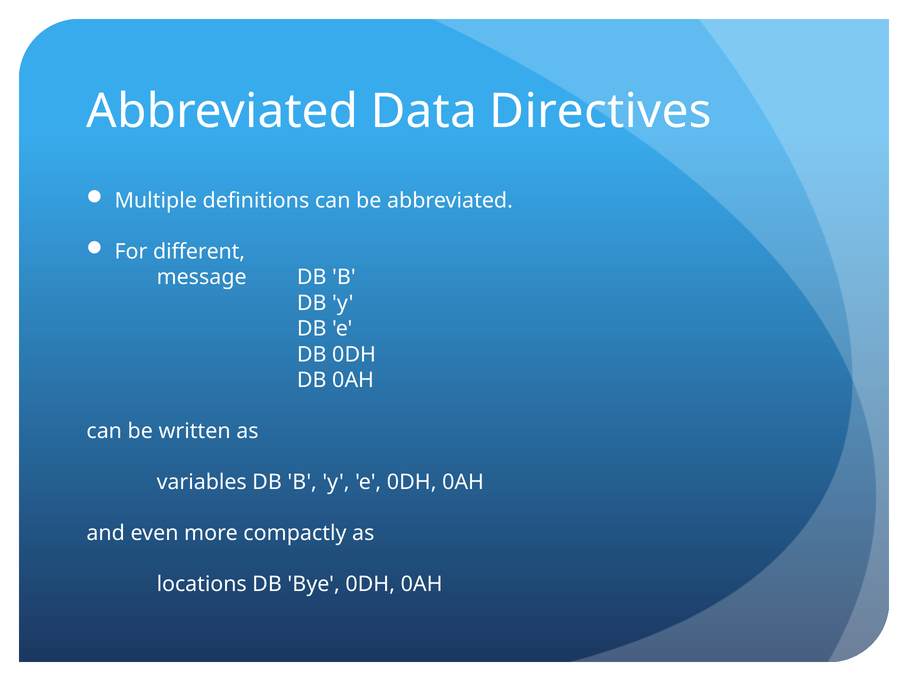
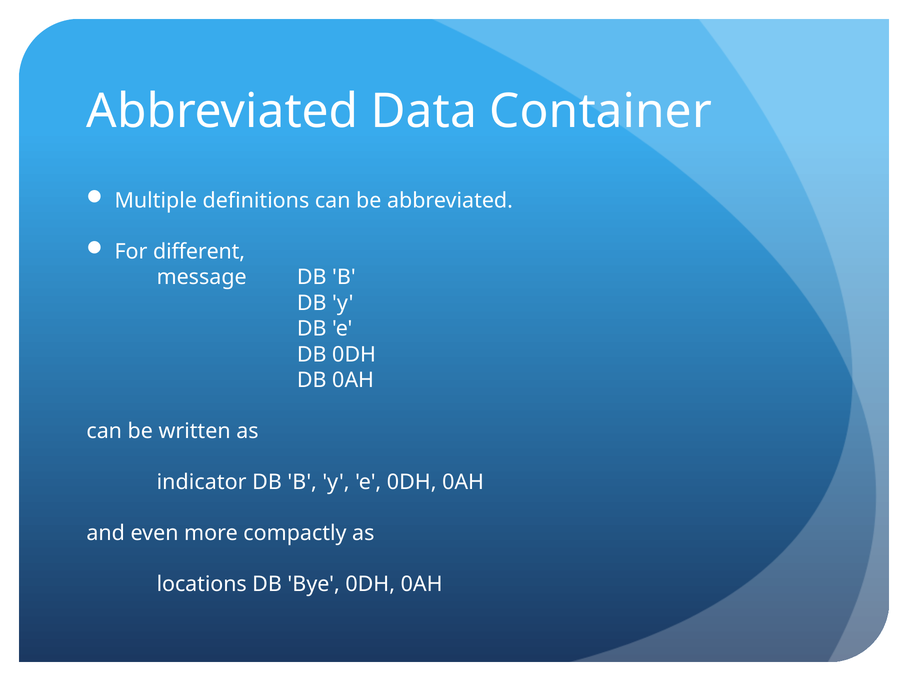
Directives: Directives -> Container
variables: variables -> indicator
